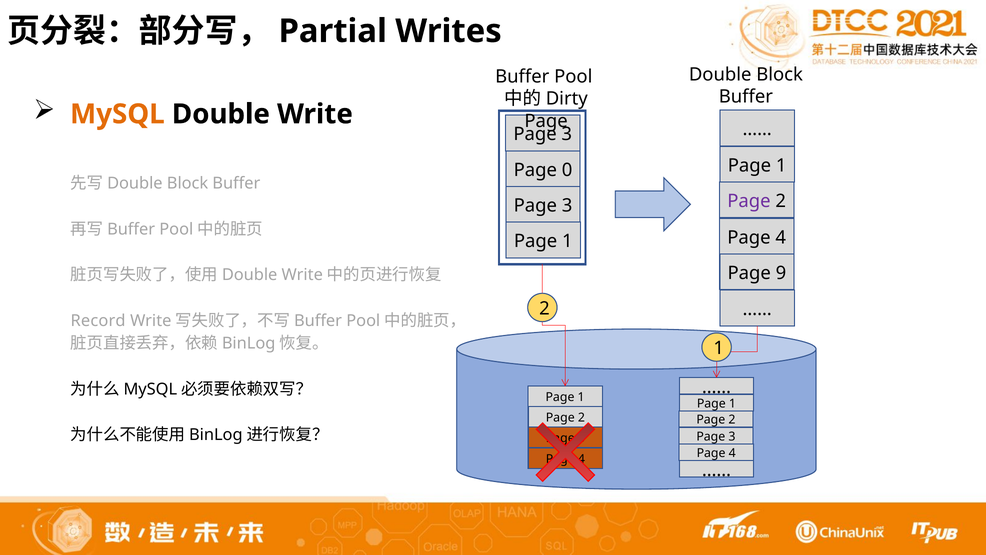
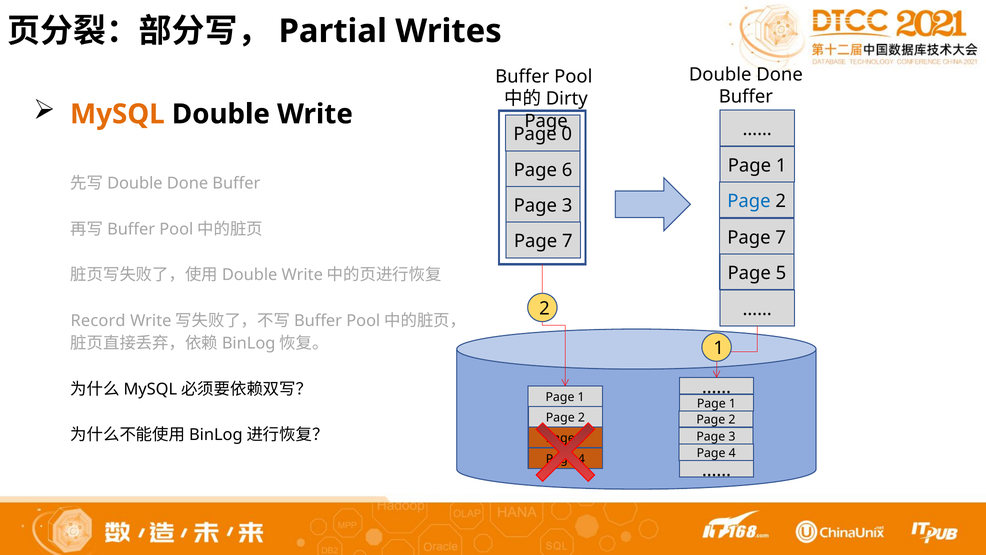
Double Block: Block -> Done
3 at (567, 134): 3 -> 0
0: 0 -> 6
Block at (188, 183): Block -> Done
Page at (749, 201) colour: purple -> blue
4 at (781, 237): 4 -> 7
1 at (567, 241): 1 -> 7
9: 9 -> 5
